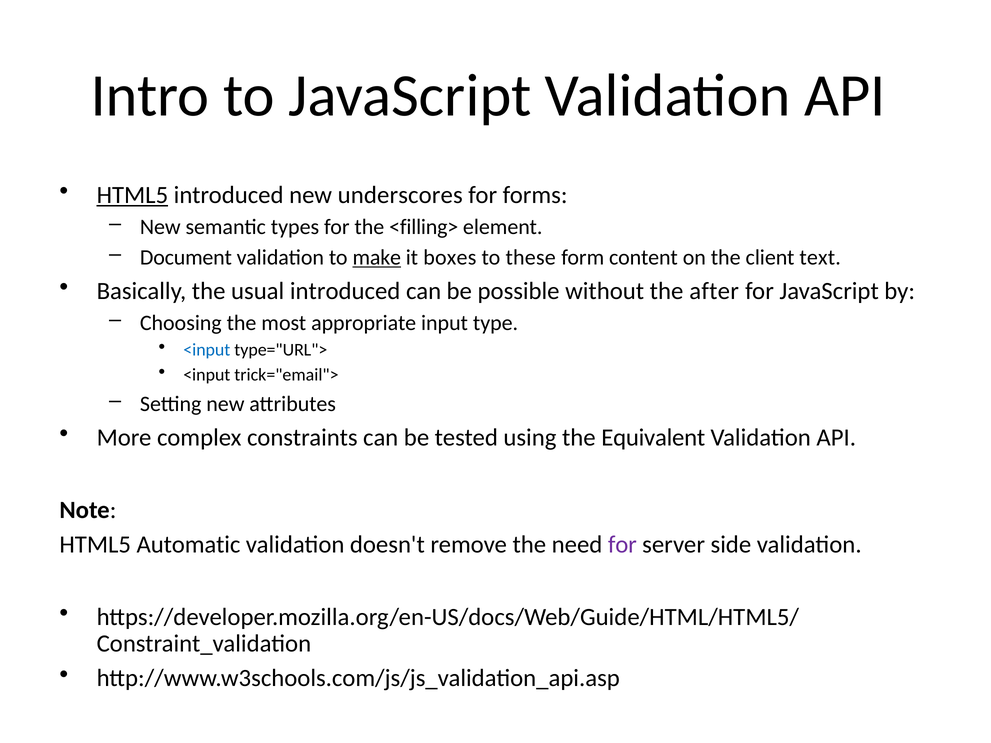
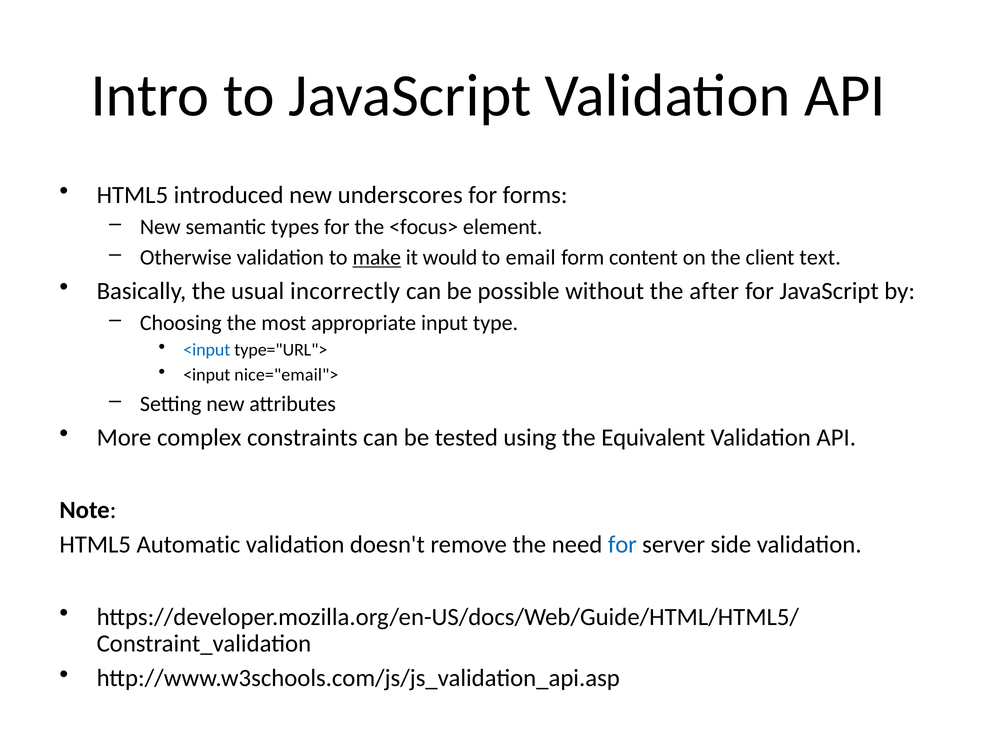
HTML5 at (132, 195) underline: present -> none
<filling>: <filling> -> <focus>
Document: Document -> Otherwise
boxes: boxes -> would
these: these -> email
usual introduced: introduced -> incorrectly
trick="email">: trick="email"> -> nice="email">
for at (622, 545) colour: purple -> blue
